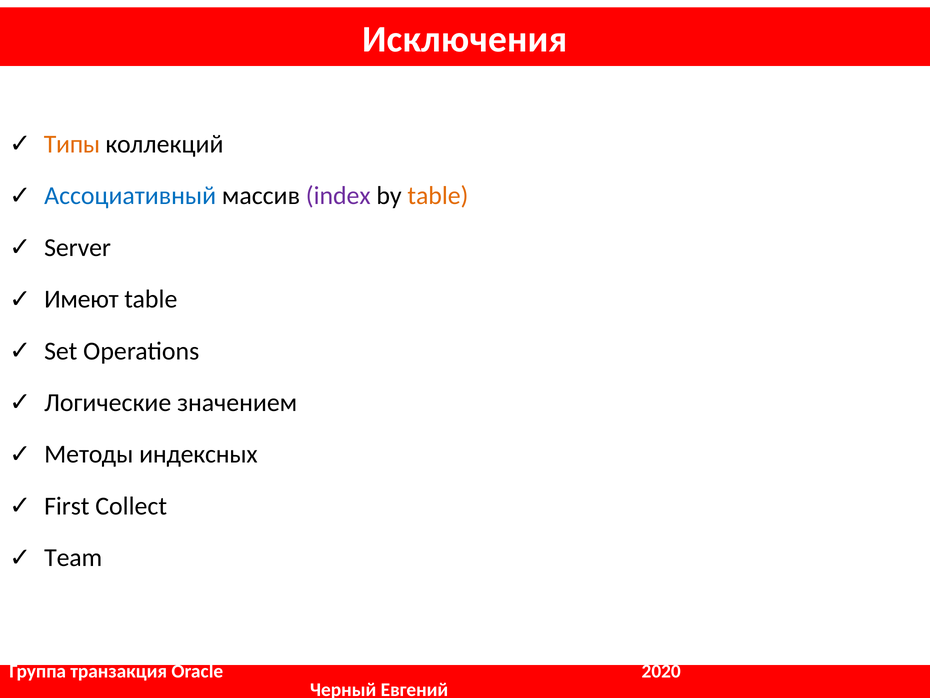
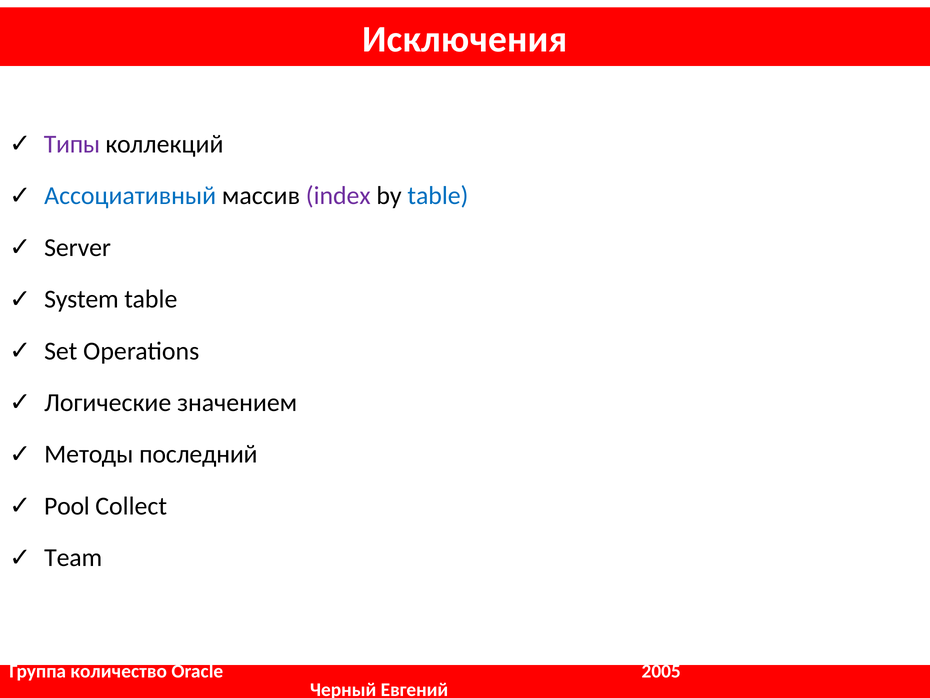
Типы colour: orange -> purple
table at (438, 196) colour: orange -> blue
Имеют: Имеют -> System
индексных: индексных -> последний
First: First -> Pool
транзакция: транзакция -> количество
2020: 2020 -> 2005
